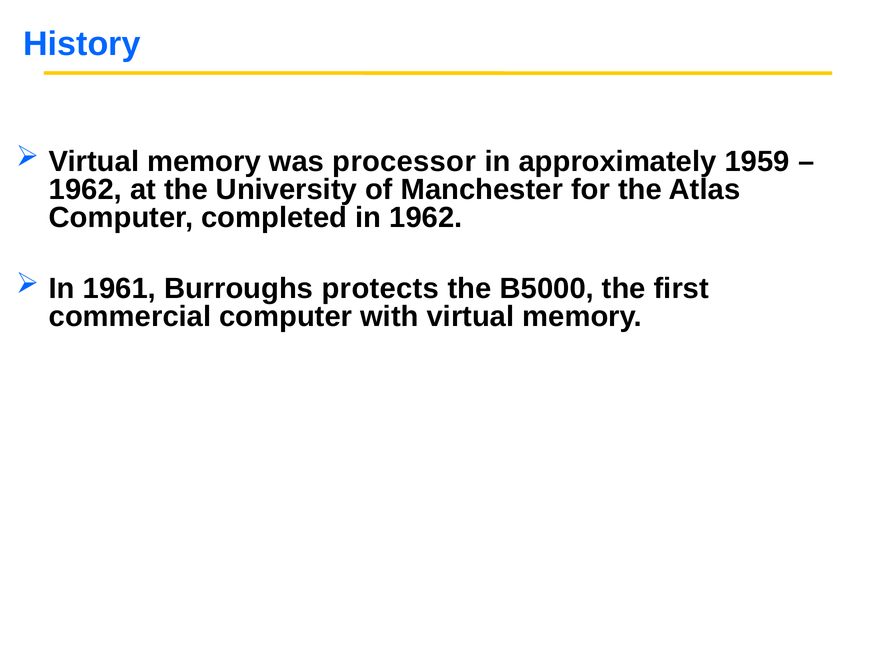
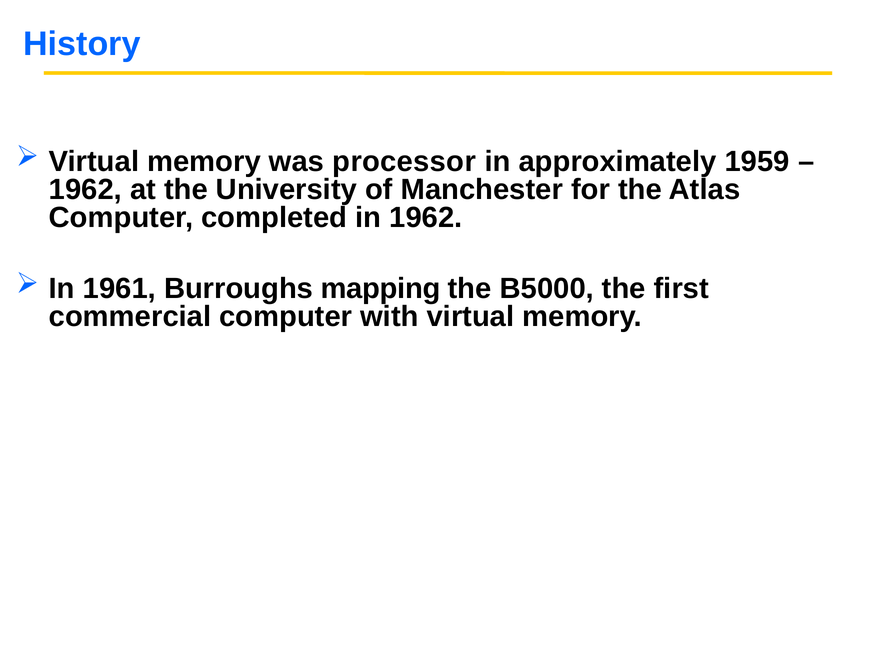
protects: protects -> mapping
